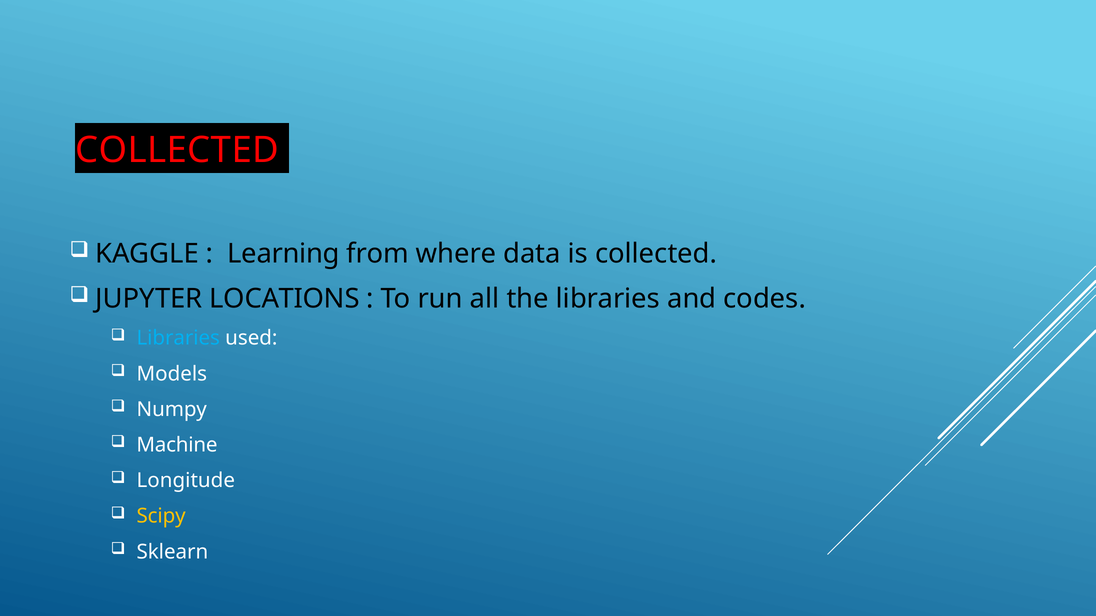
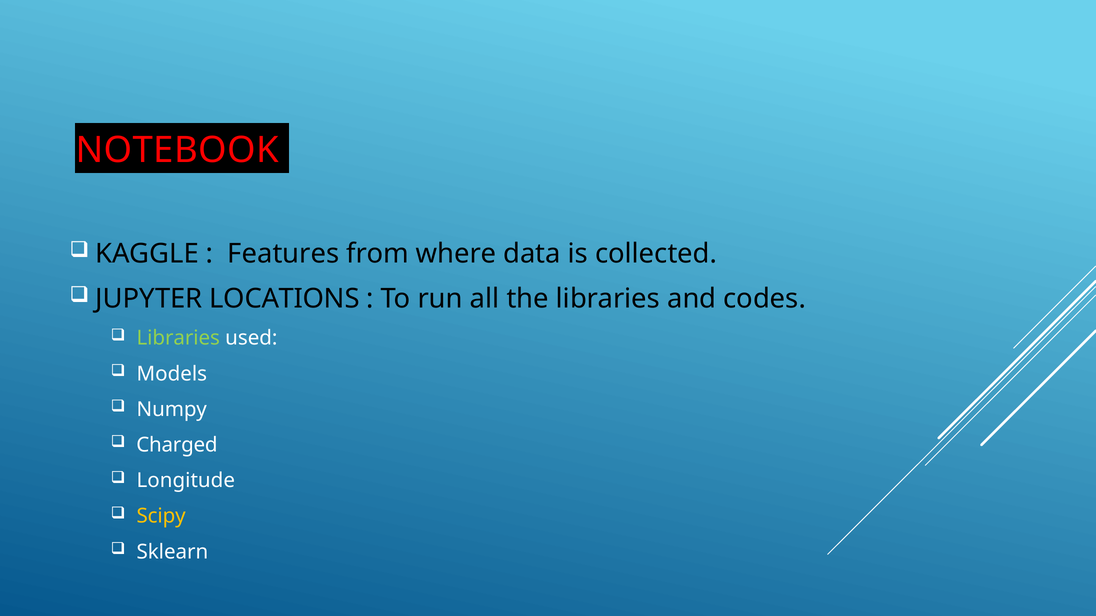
COLLECTED at (177, 150): COLLECTED -> NOTEBOOK
Learning: Learning -> Features
Libraries at (178, 338) colour: light blue -> light green
Machine: Machine -> Charged
